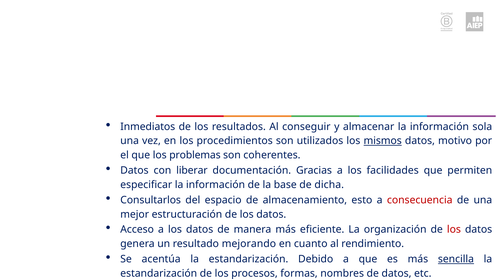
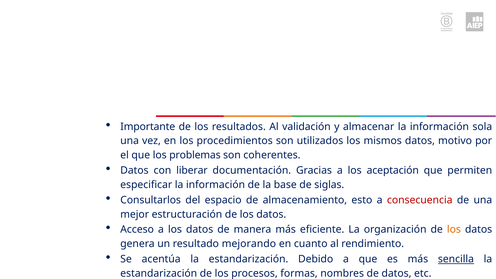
Inmediatos: Inmediatos -> Importante
conseguir: conseguir -> validación
mismos underline: present -> none
facilidades: facilidades -> aceptación
dicha: dicha -> siglas
los at (454, 230) colour: red -> orange
